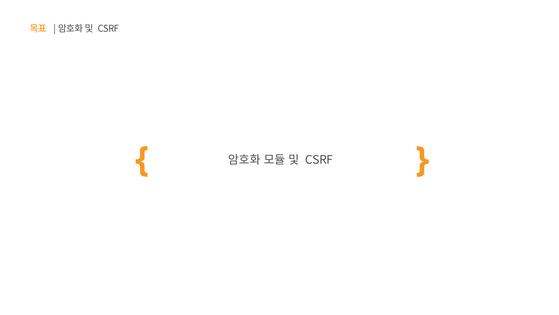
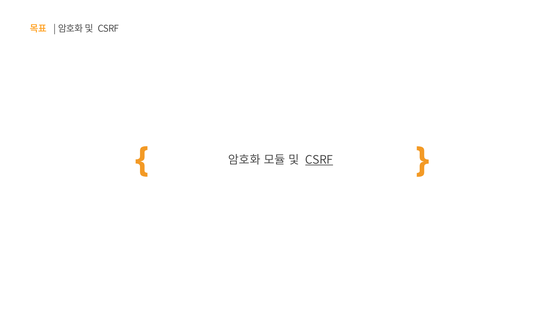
CSRF at (319, 160) underline: none -> present
